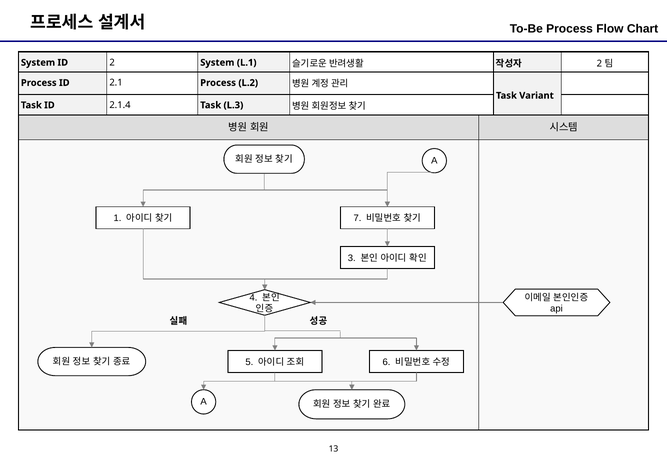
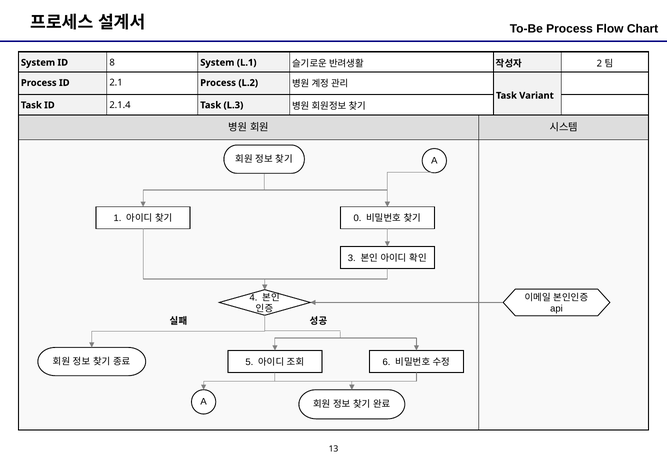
ID 2: 2 -> 8
7: 7 -> 0
